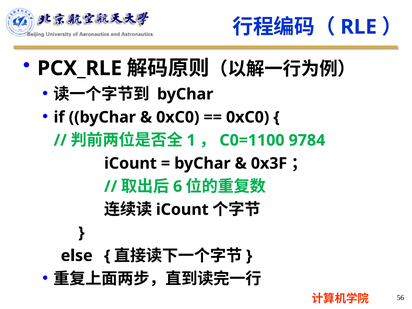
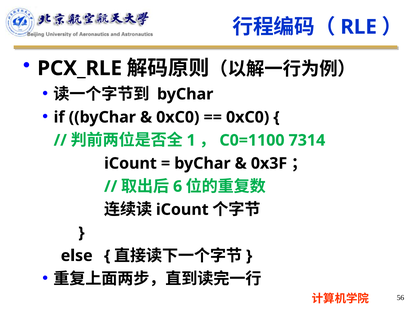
9784: 9784 -> 7314
